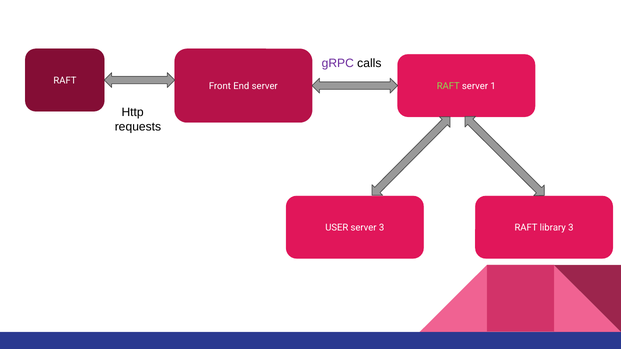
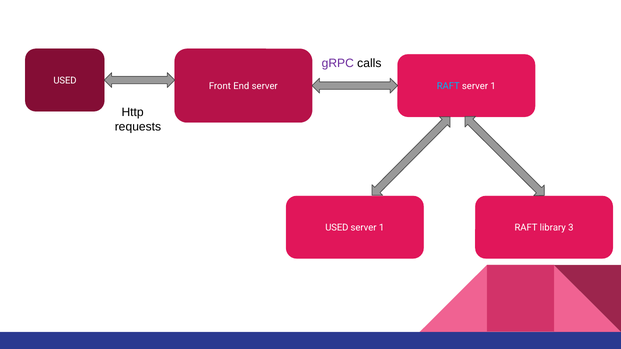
RAFT at (65, 81): RAFT -> USED
RAFT at (448, 86) colour: light green -> light blue
USER at (337, 228): USER -> USED
3 at (382, 228): 3 -> 1
